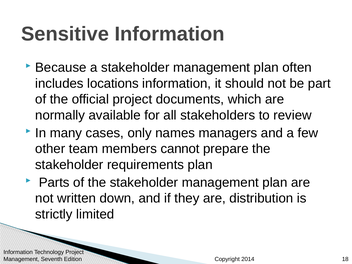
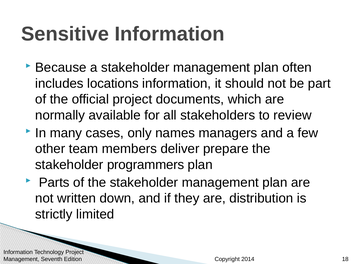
cannot: cannot -> deliver
requirements: requirements -> programmers
